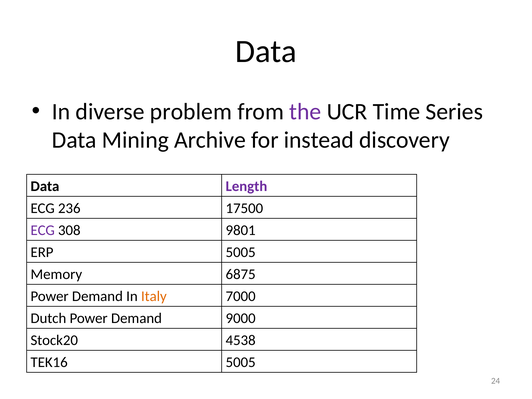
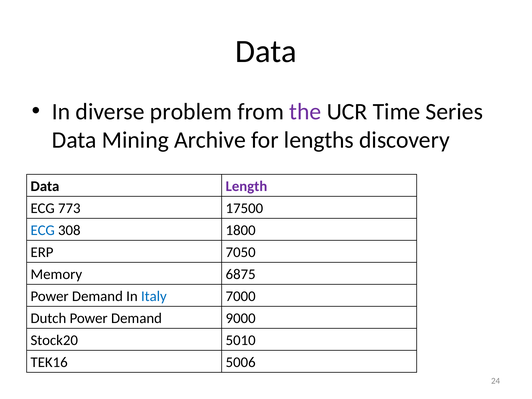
instead: instead -> lengths
236: 236 -> 773
ECG at (43, 230) colour: purple -> blue
9801: 9801 -> 1800
ERP 5005: 5005 -> 7050
Italy colour: orange -> blue
4538: 4538 -> 5010
TEK16 5005: 5005 -> 5006
